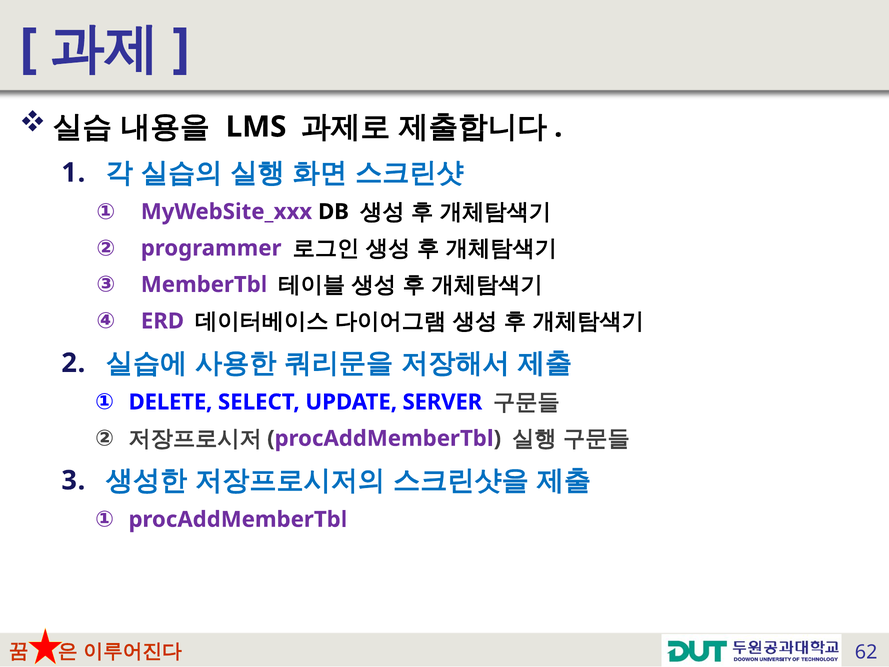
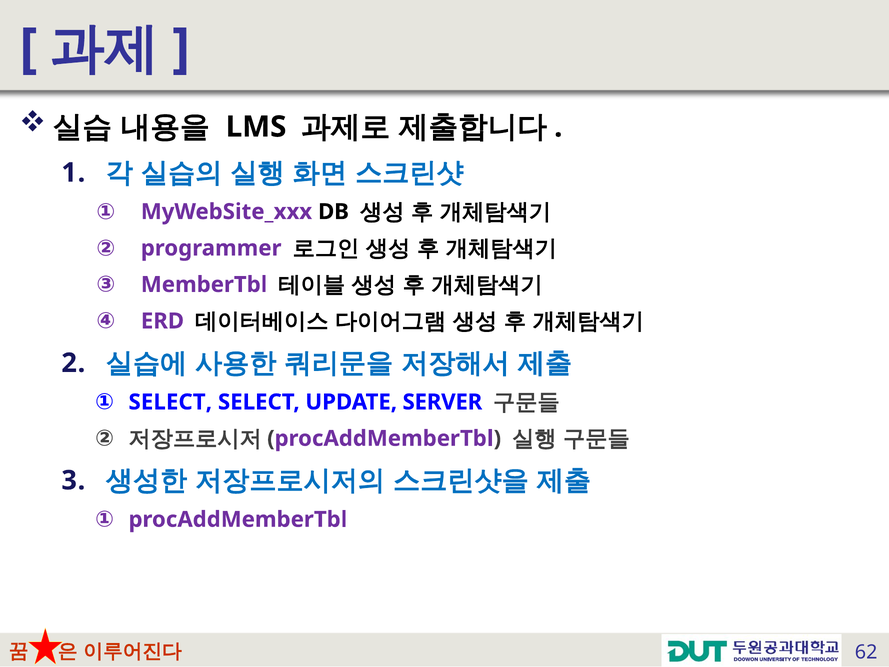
DELETE at (170, 402): DELETE -> SELECT
